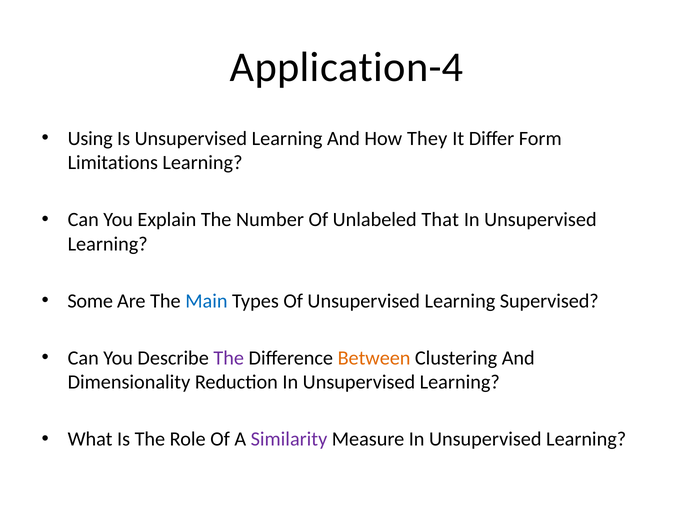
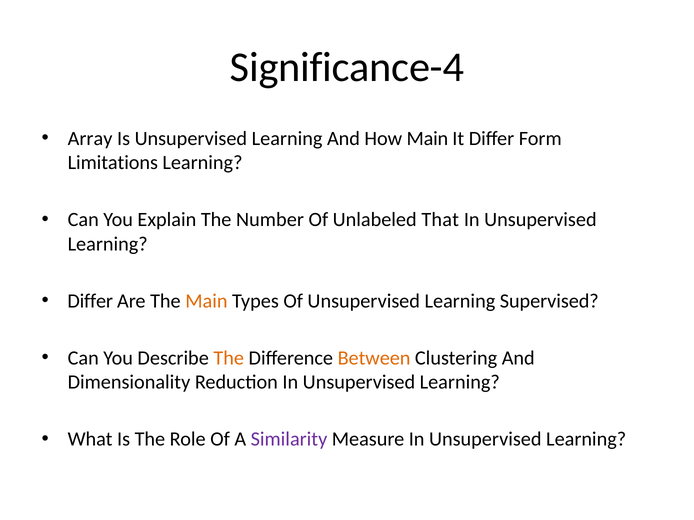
Application-4: Application-4 -> Significance-4
Using: Using -> Array
How They: They -> Main
Some at (90, 301): Some -> Differ
Main at (206, 301) colour: blue -> orange
The at (229, 358) colour: purple -> orange
